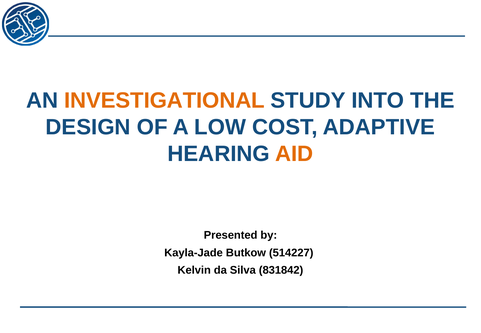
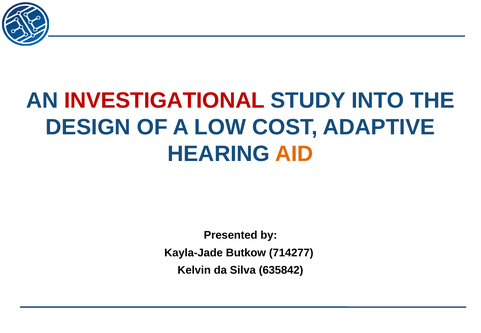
INVESTIGATIONAL colour: orange -> red
514227: 514227 -> 714277
831842: 831842 -> 635842
